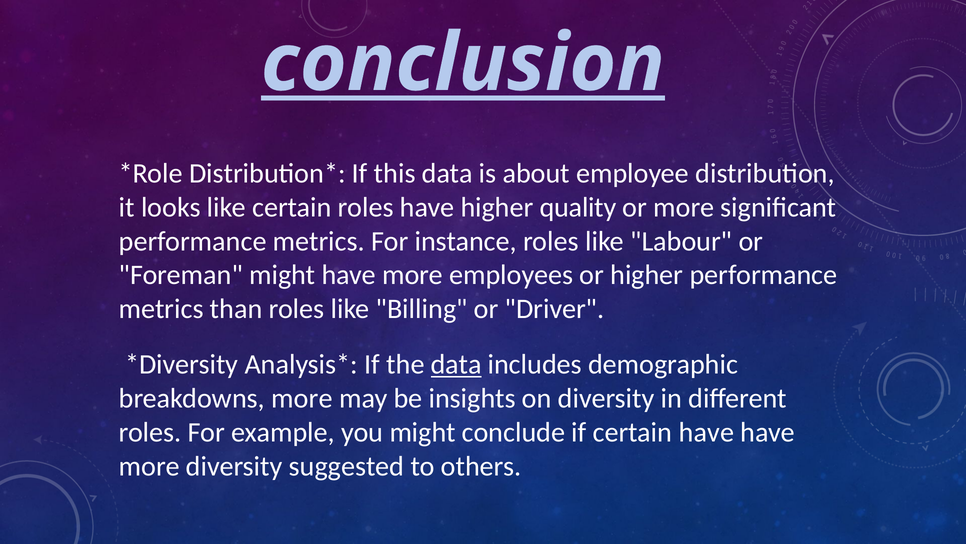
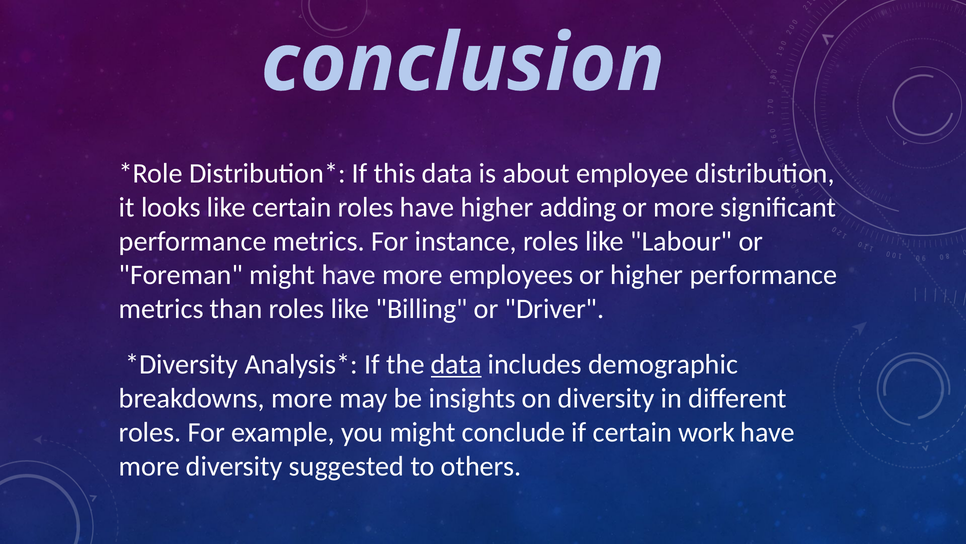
conclusion underline: present -> none
quality: quality -> adding
certain have: have -> work
